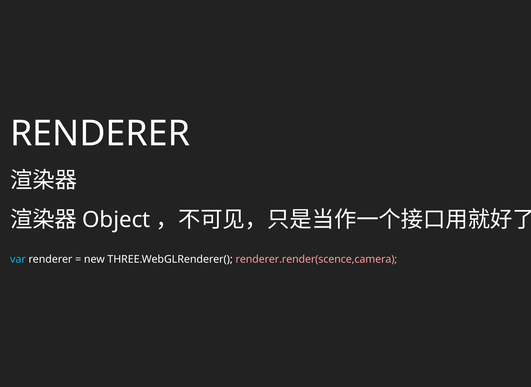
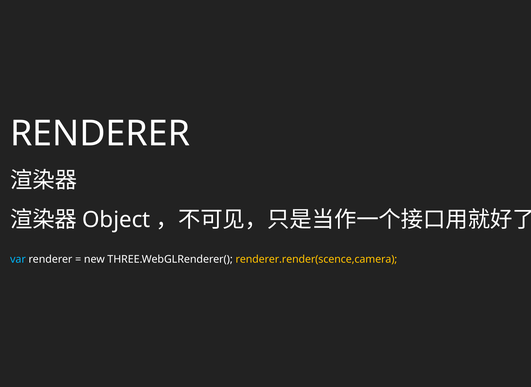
renderer.render(scence,camera colour: pink -> yellow
